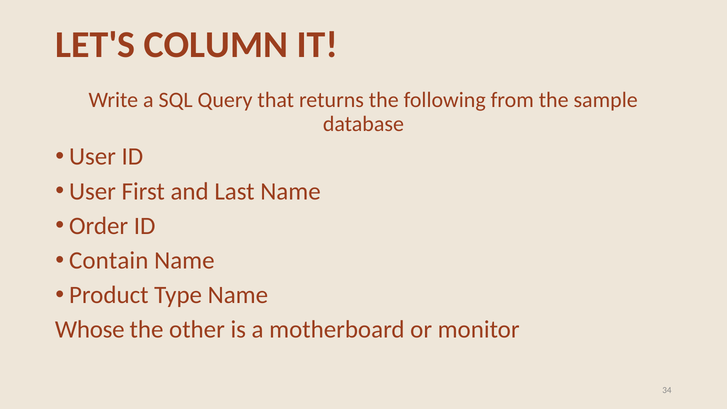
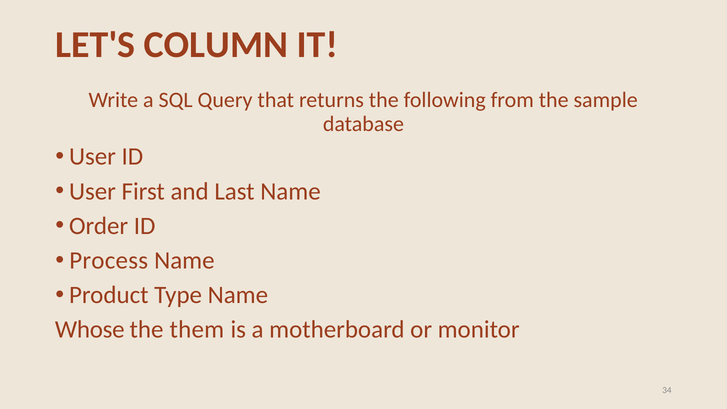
Contain: Contain -> Process
other: other -> them
